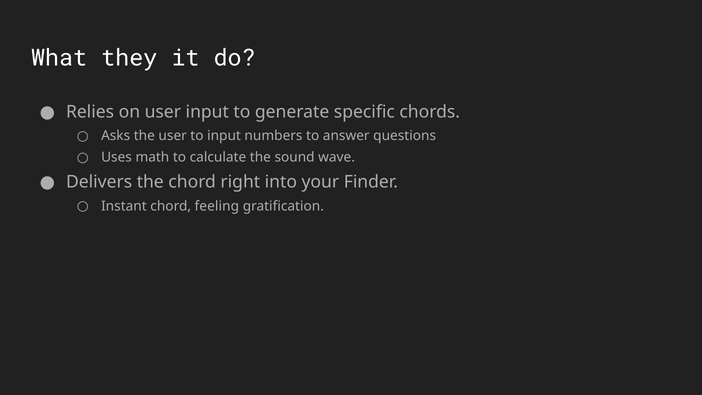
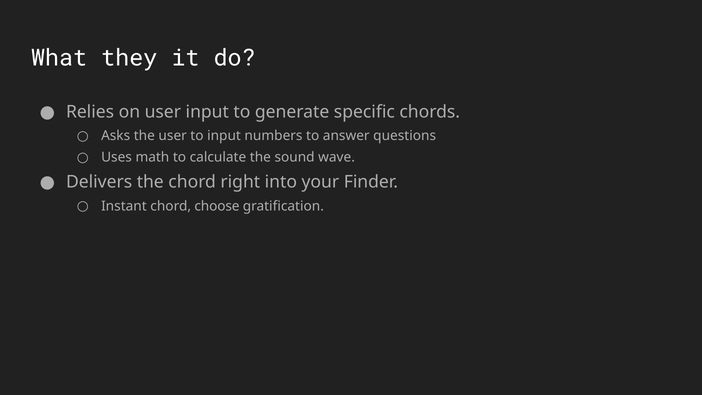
feeling: feeling -> choose
